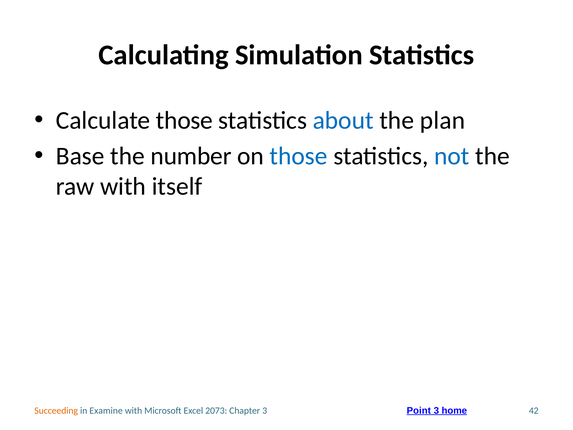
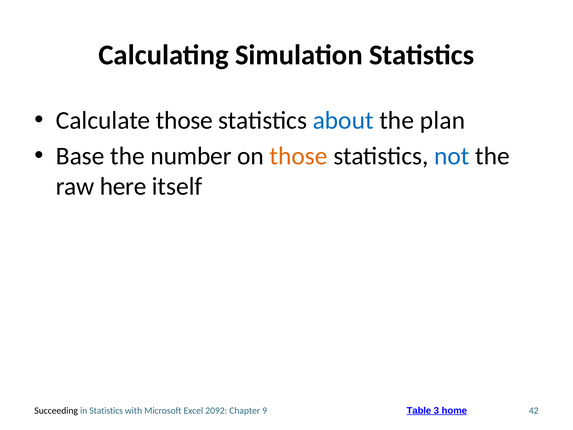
those at (299, 156) colour: blue -> orange
raw with: with -> here
Point: Point -> Table
Succeeding colour: orange -> black
in Examine: Examine -> Statistics
2073: 2073 -> 2092
Chapter 3: 3 -> 9
